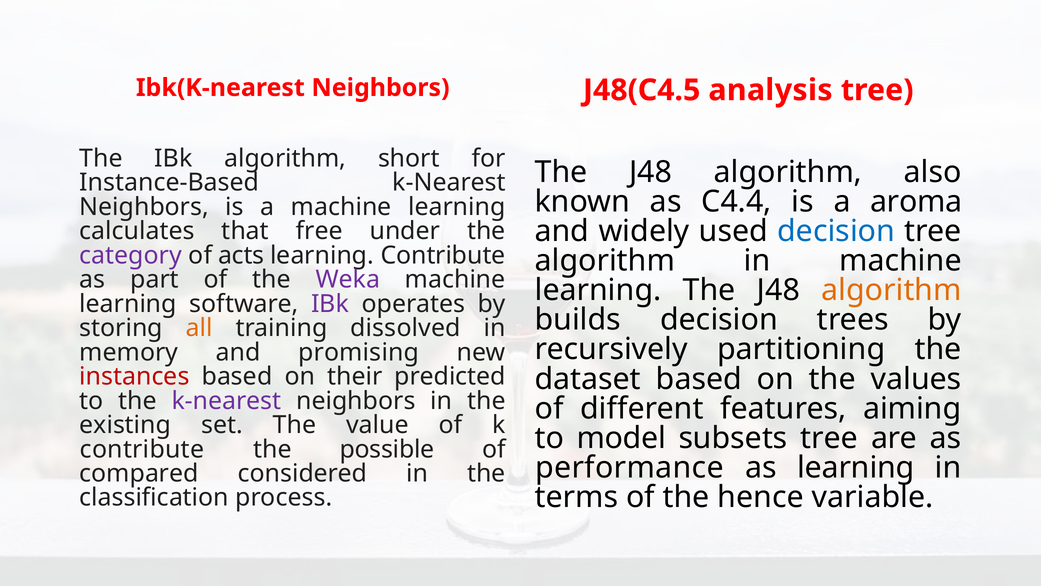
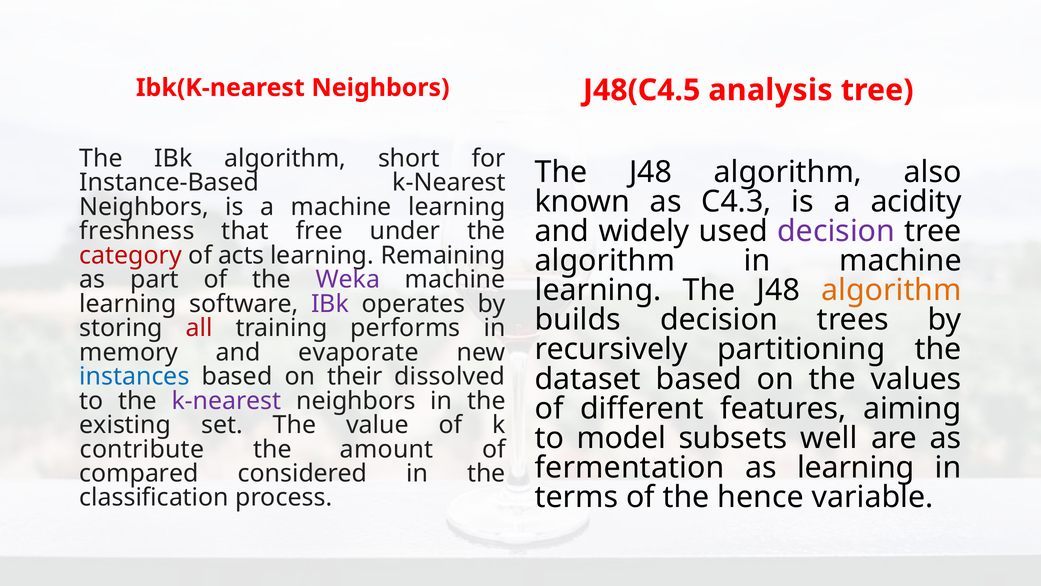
C4.4: C4.4 -> C4.3
aroma: aroma -> acidity
decision at (836, 231) colour: blue -> purple
calculates: calculates -> freshness
category colour: purple -> red
learning Contribute: Contribute -> Remaining
all colour: orange -> red
dissolved: dissolved -> performs
promising: promising -> evaporate
instances colour: red -> blue
predicted: predicted -> dissolved
subsets tree: tree -> well
possible: possible -> amount
performance: performance -> fermentation
